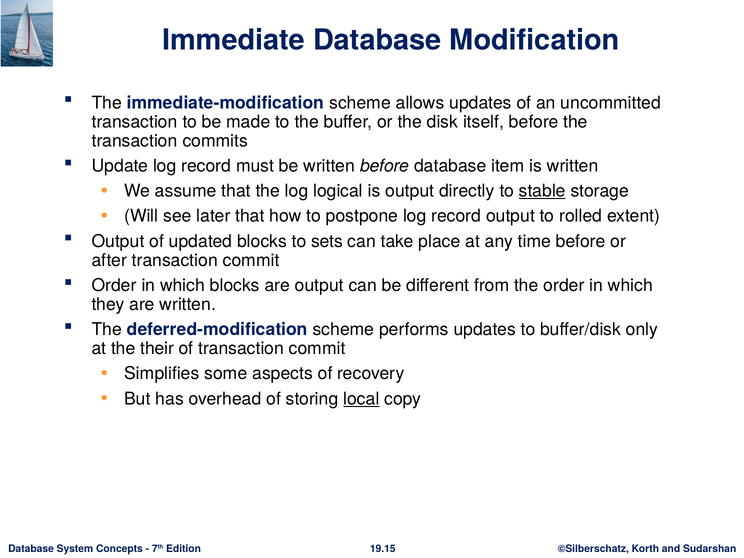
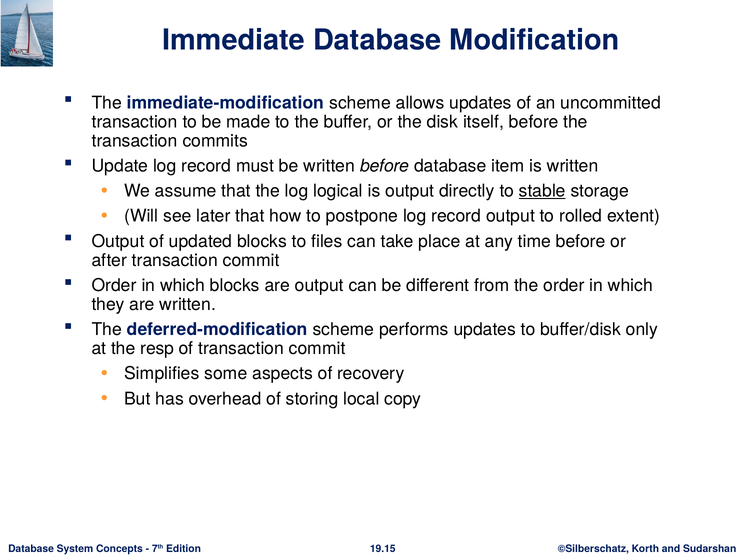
sets: sets -> files
their: their -> resp
local underline: present -> none
